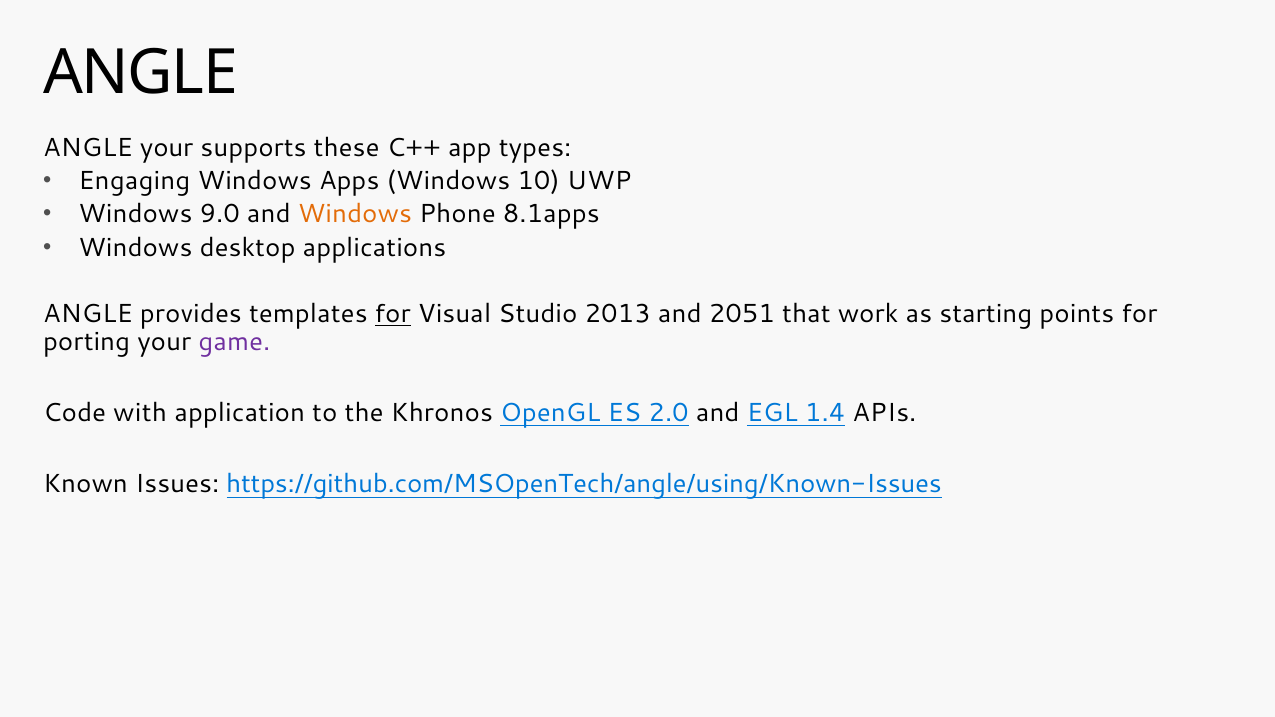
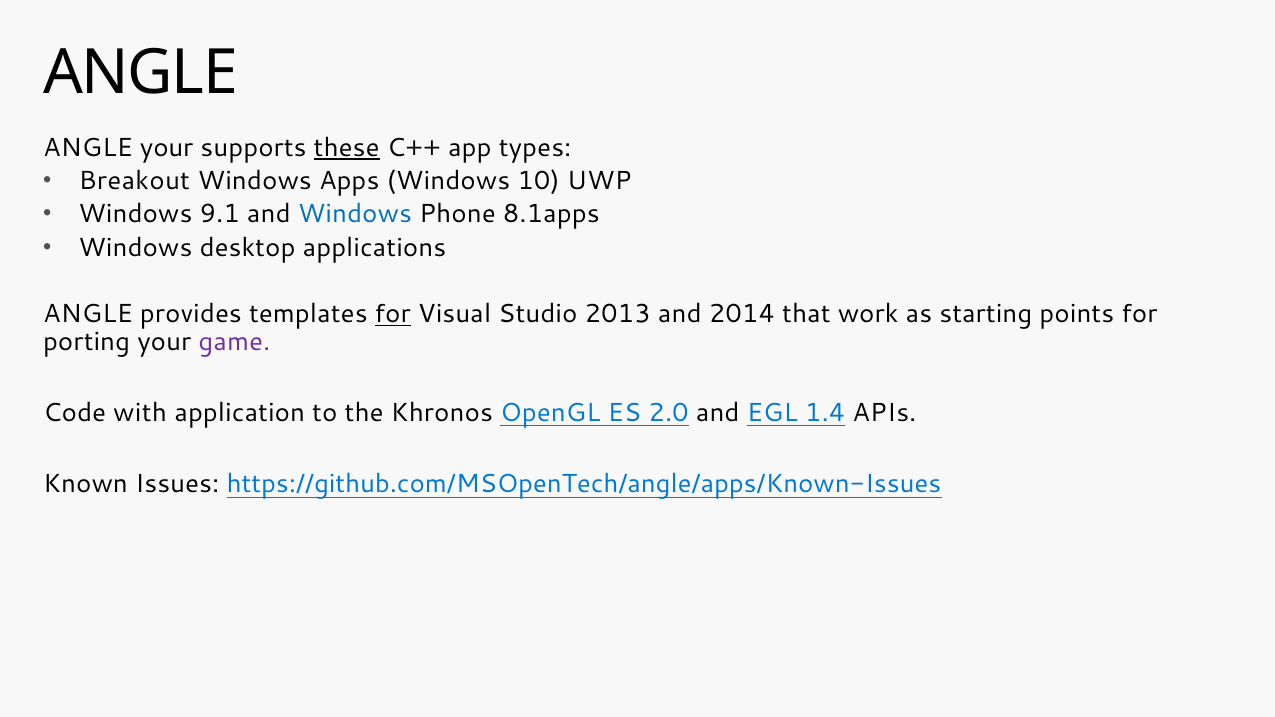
these underline: none -> present
Engaging: Engaging -> Breakout
9.0: 9.0 -> 9.1
Windows at (355, 214) colour: orange -> blue
2051: 2051 -> 2014
https://github.com/MSOpenTech/angle/using/Known-Issues: https://github.com/MSOpenTech/angle/using/Known-Issues -> https://github.com/MSOpenTech/angle/apps/Known-Issues
